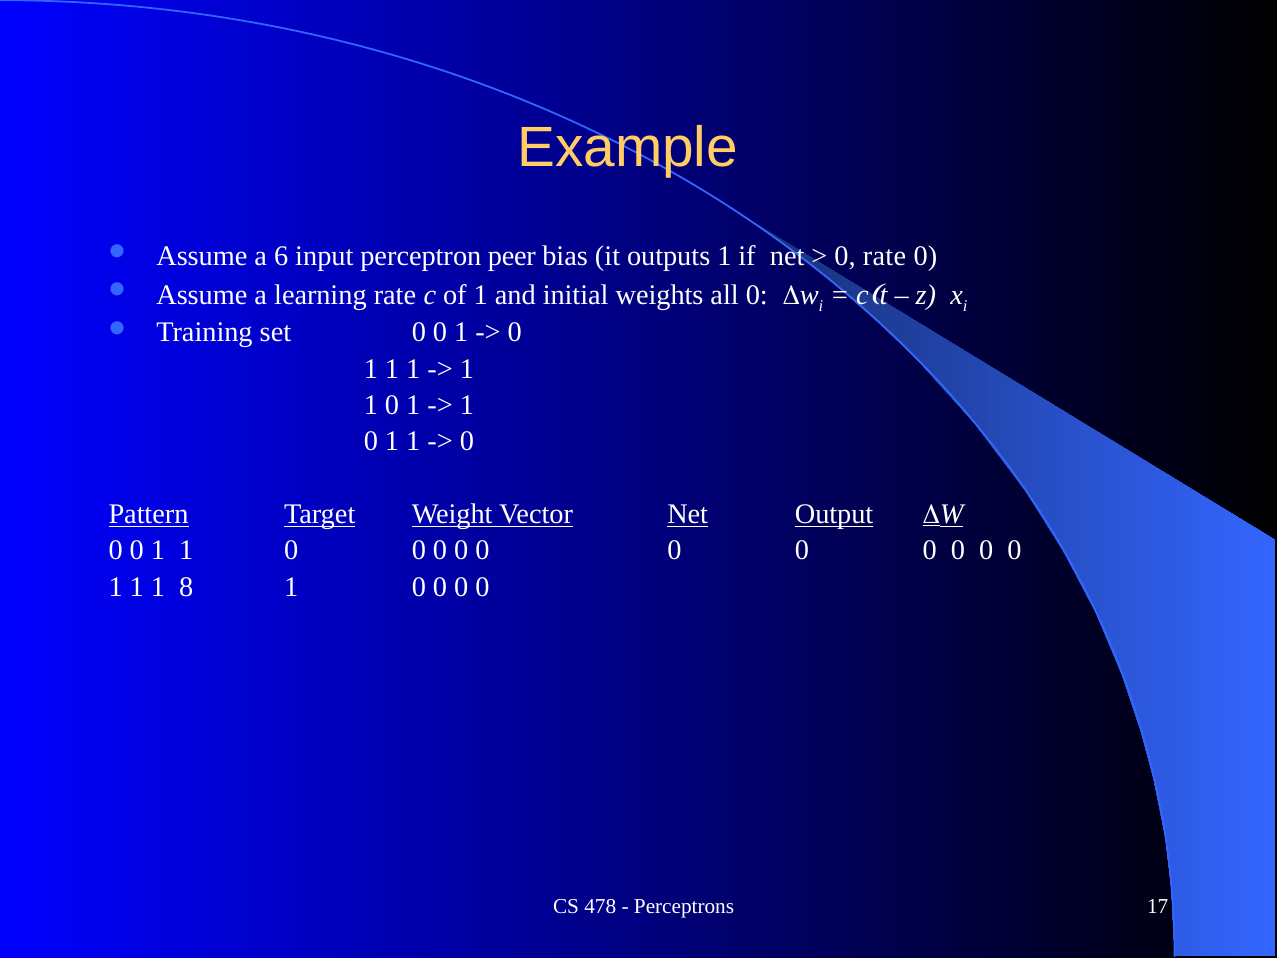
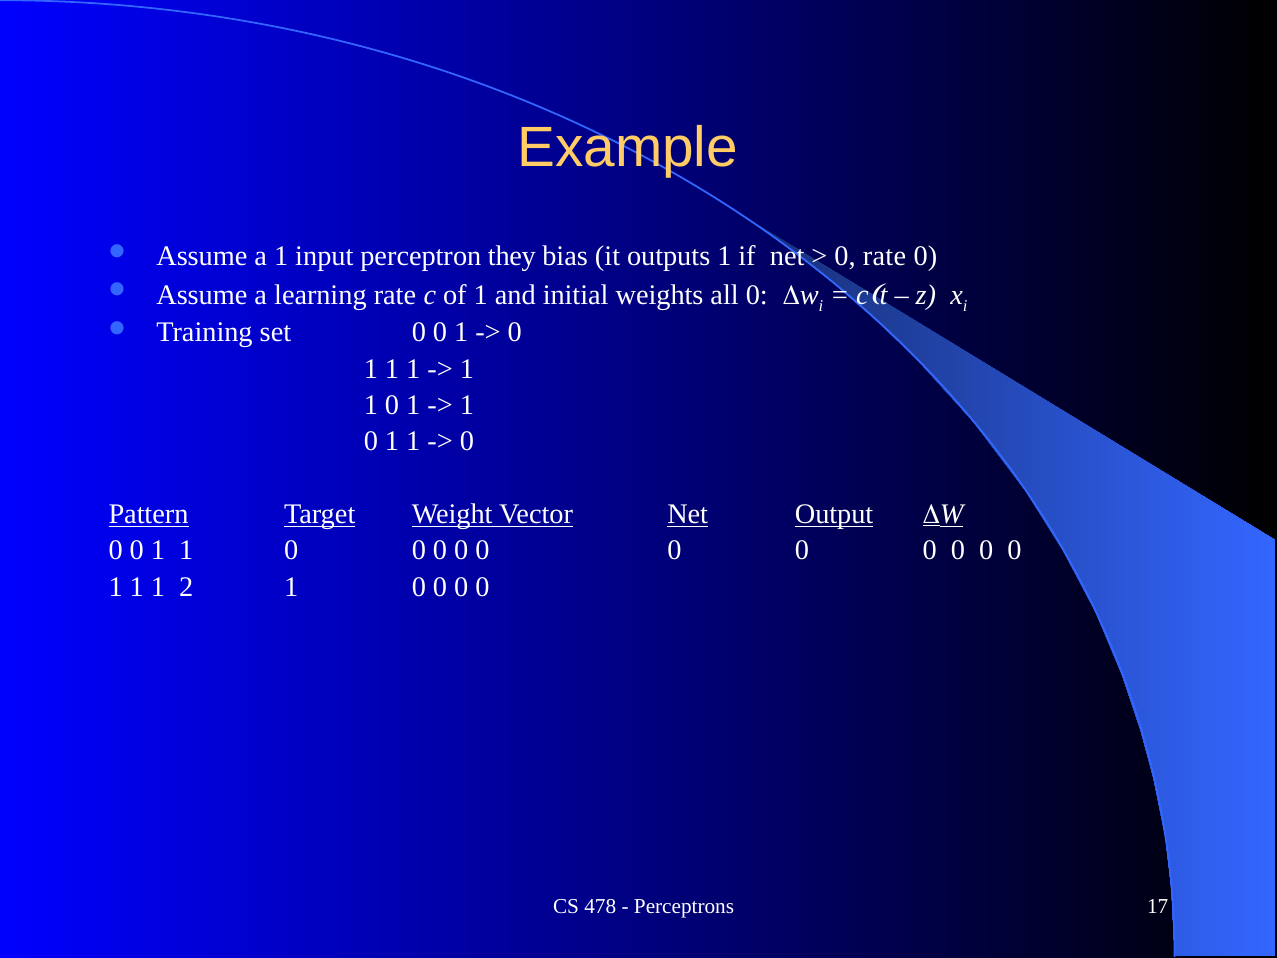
a 6: 6 -> 1
peer: peer -> they
8: 8 -> 2
